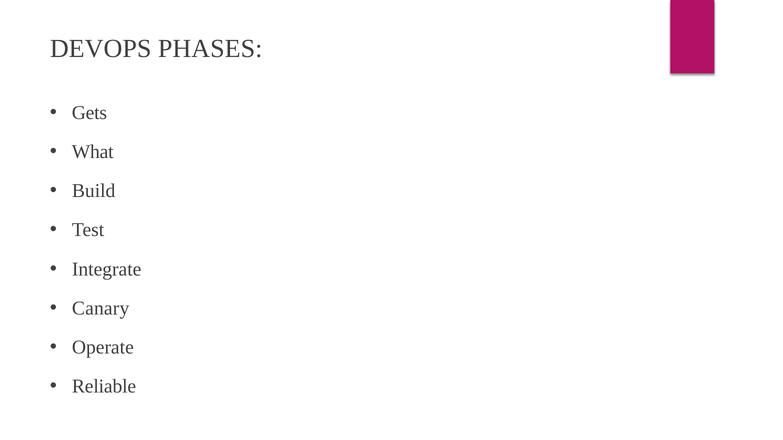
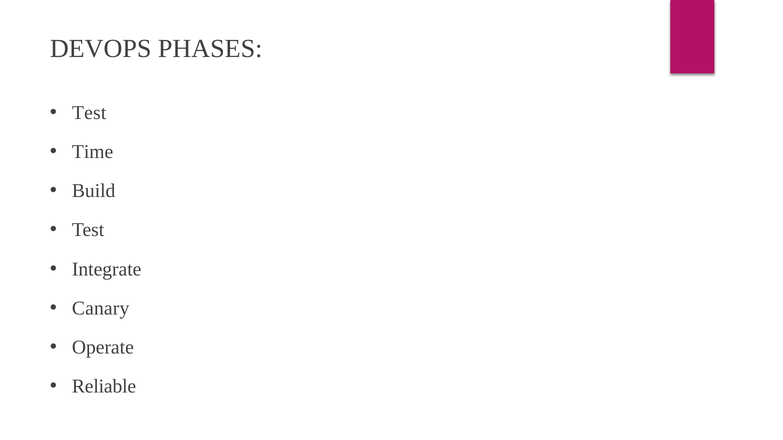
Gets at (89, 113): Gets -> Test
What: What -> Time
